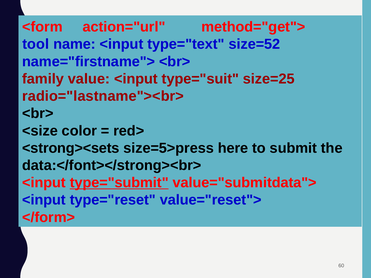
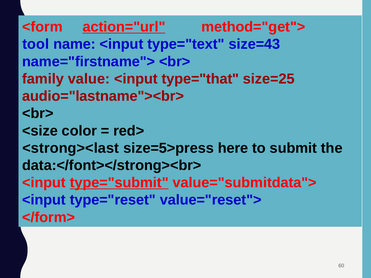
action="url underline: none -> present
size=52: size=52 -> size=43
type="suit: type="suit -> type="that
radio="lastname"><br>: radio="lastname"><br> -> audio="lastname"><br>
<strong><sets: <strong><sets -> <strong><last
